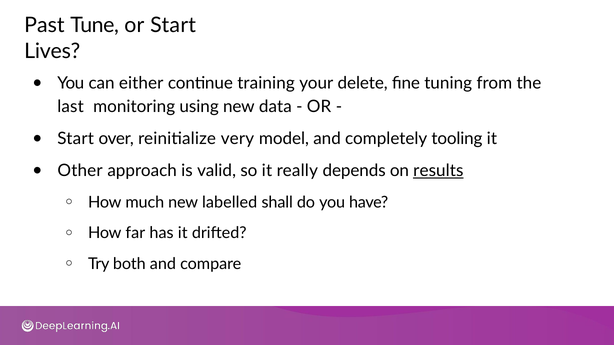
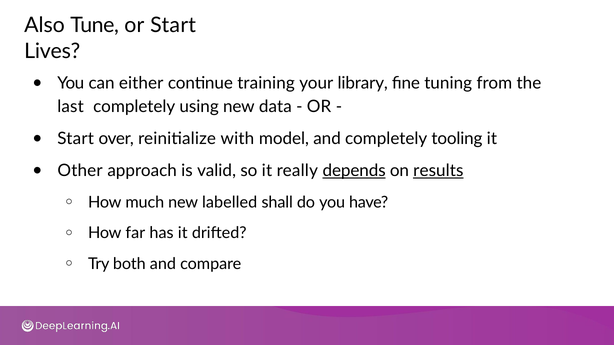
Past: Past -> Also
delete: delete -> library
last monitoring: monitoring -> completely
very: very -> with
depends underline: none -> present
